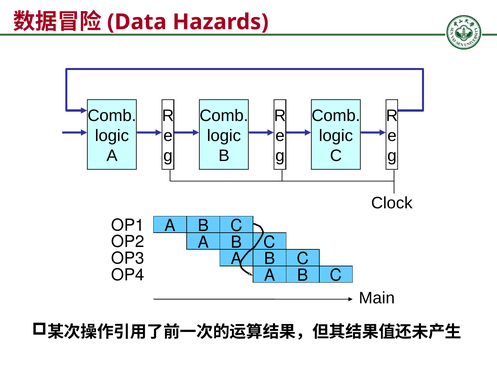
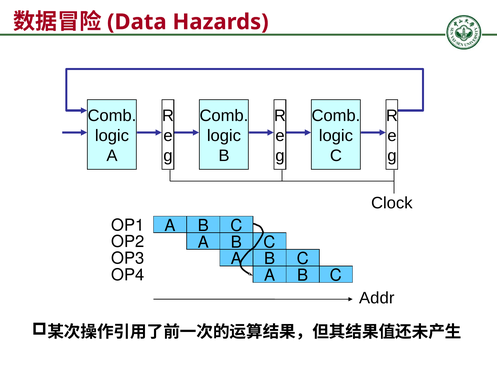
Main: Main -> Addr
